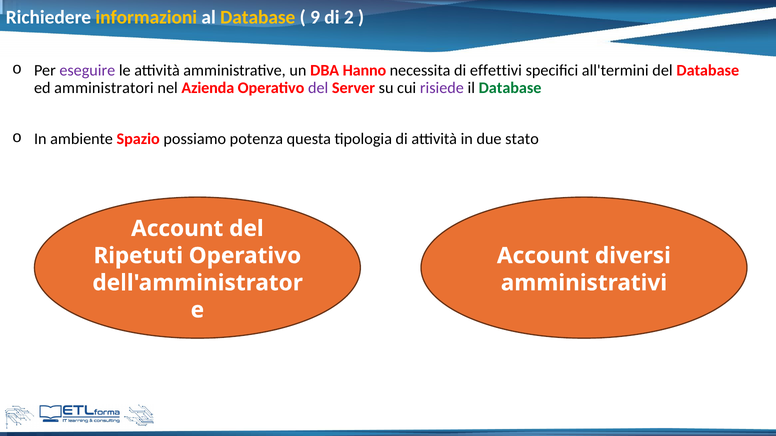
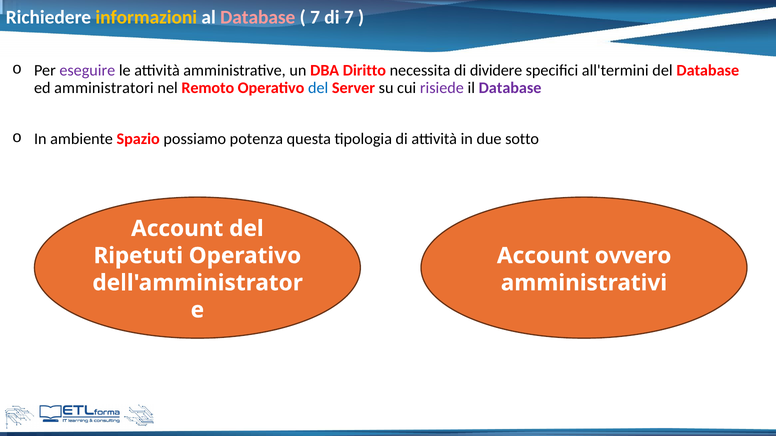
Database at (258, 17) colour: yellow -> pink
9 at (315, 17): 9 -> 7
di 2: 2 -> 7
Hanno: Hanno -> Diritto
effettivi: effettivi -> dividere
Azienda: Azienda -> Remoto
del at (318, 88) colour: purple -> blue
Database at (510, 88) colour: green -> purple
stato: stato -> sotto
diversi: diversi -> ovvero
